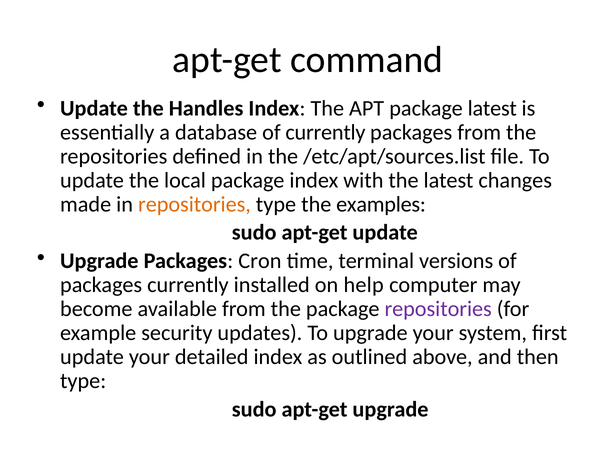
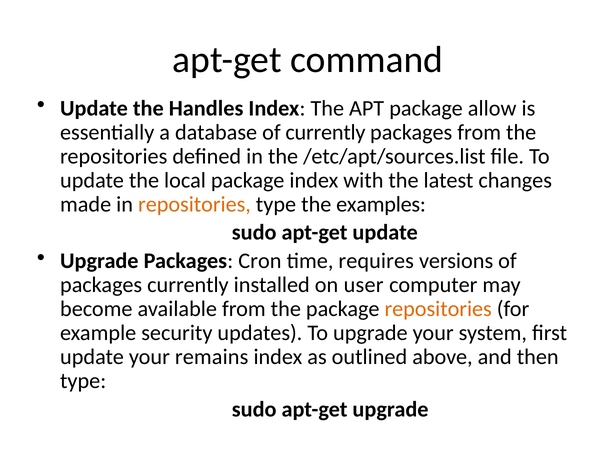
package latest: latest -> allow
terminal: terminal -> requires
help: help -> user
repositories at (438, 309) colour: purple -> orange
detailed: detailed -> remains
